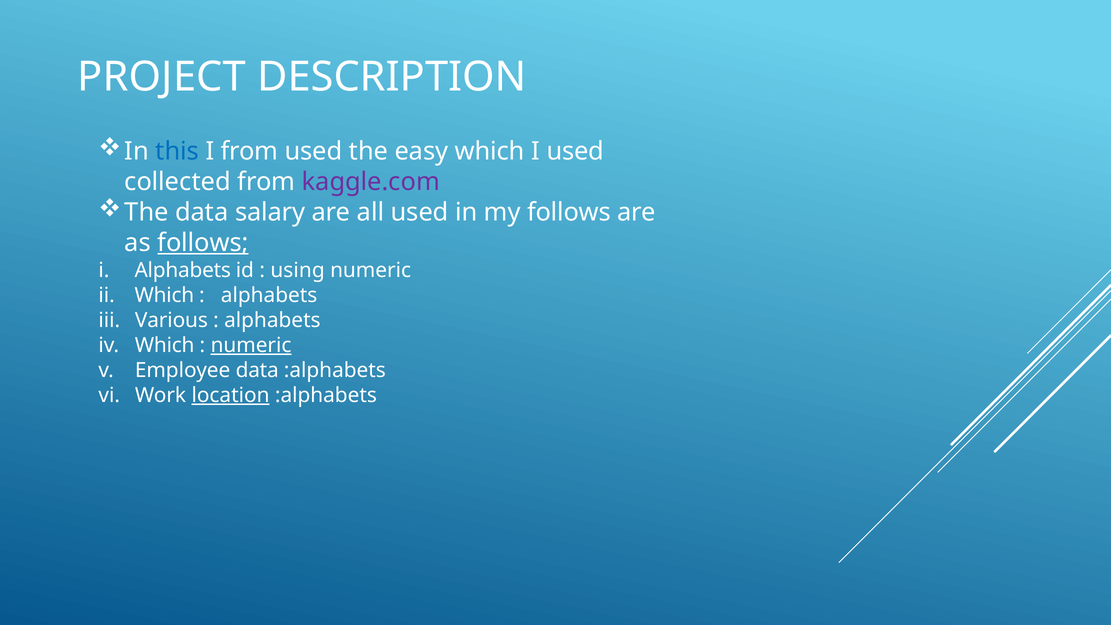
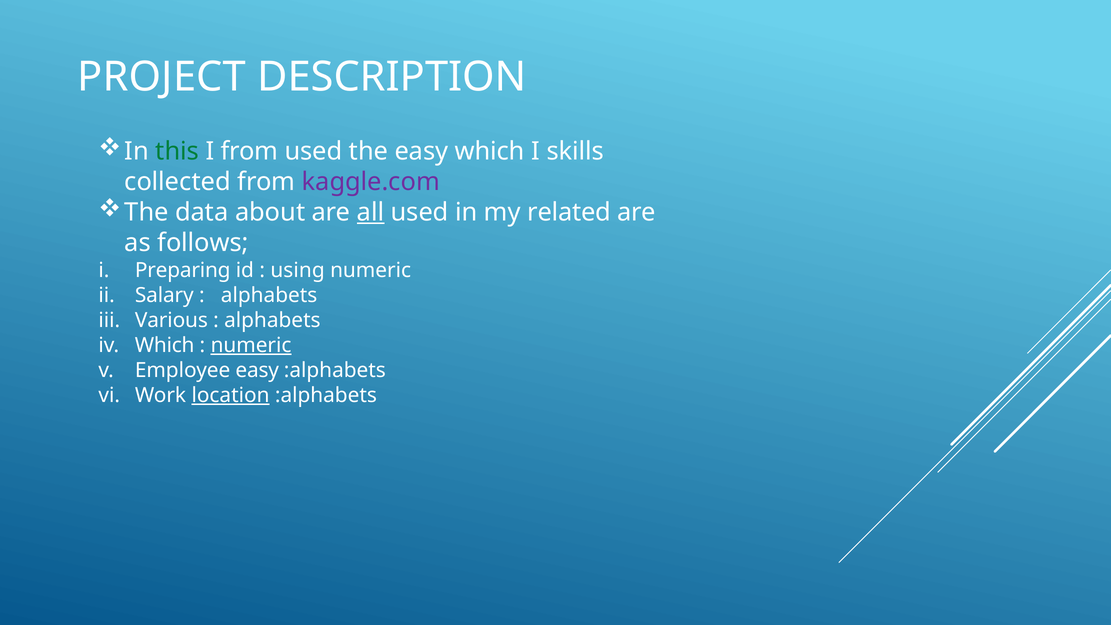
this colour: blue -> green
I used: used -> skills
salary: salary -> about
all underline: none -> present
my follows: follows -> related
follows at (203, 243) underline: present -> none
i Alphabets: Alphabets -> Preparing
Which at (164, 295): Which -> Salary
Employee data: data -> easy
